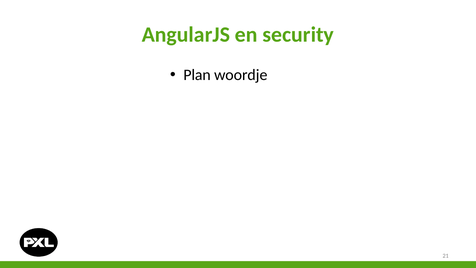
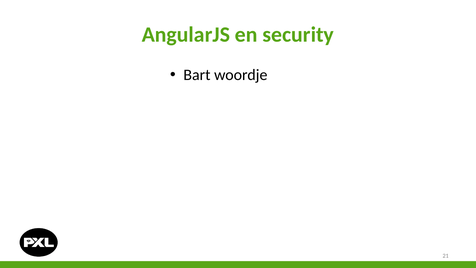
Plan: Plan -> Bart
